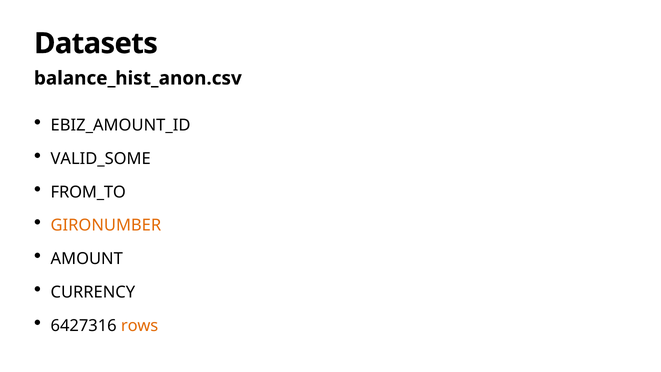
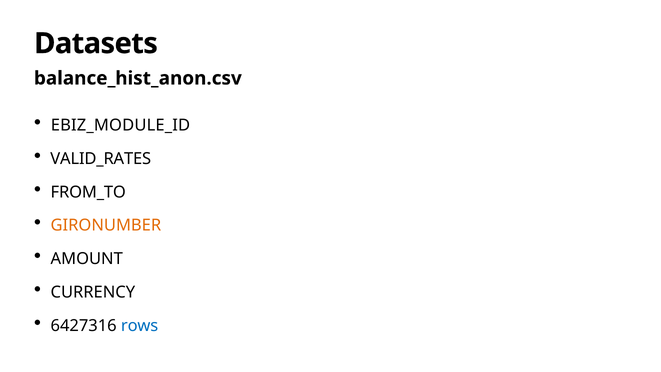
EBIZ_AMOUNT_ID: EBIZ_AMOUNT_ID -> EBIZ_MODULE_ID
VALID_SOME: VALID_SOME -> VALID_RATES
rows colour: orange -> blue
